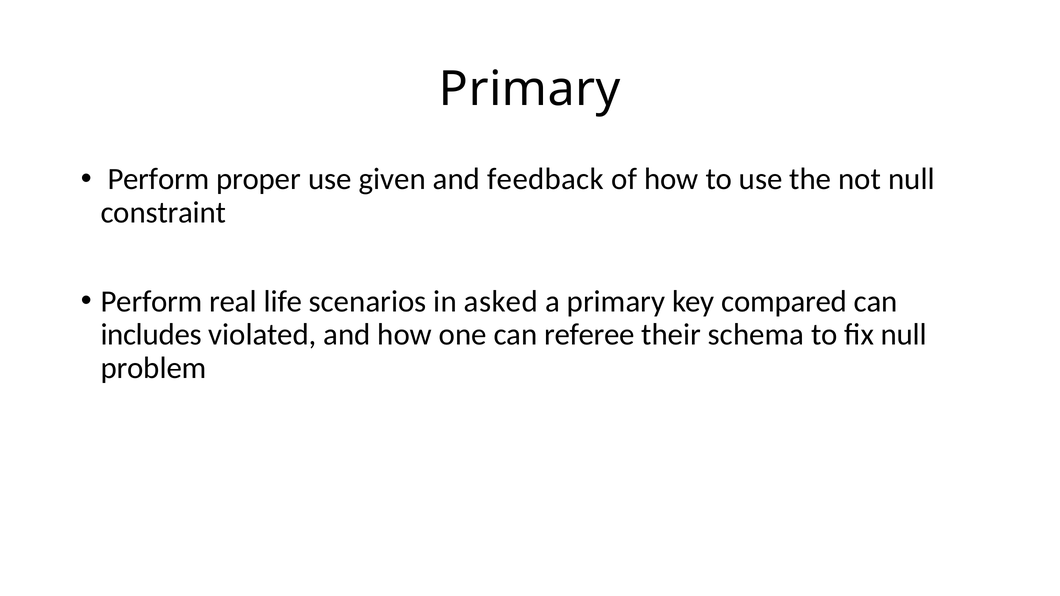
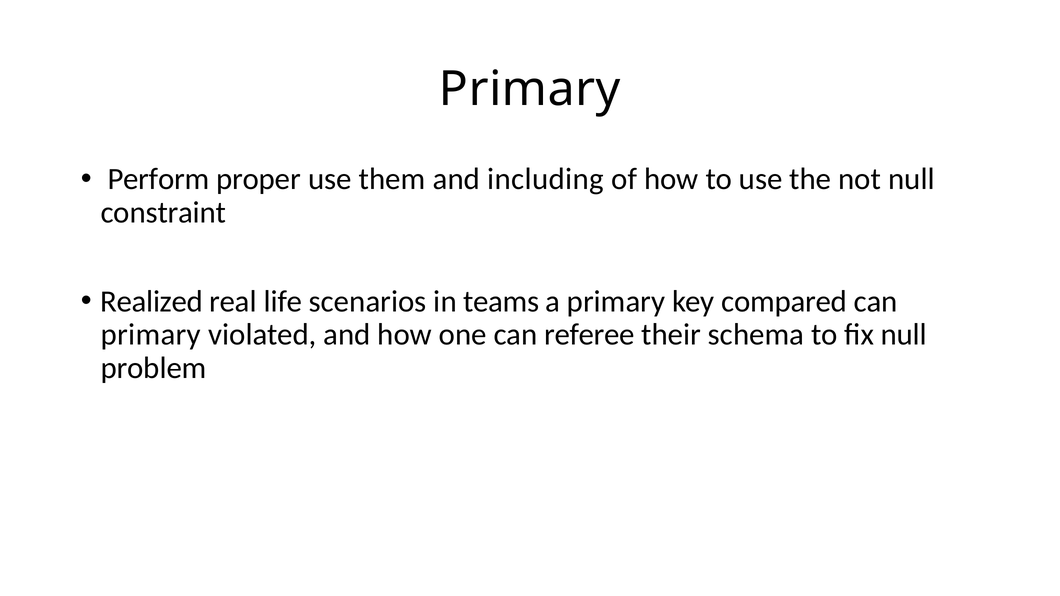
given: given -> them
feedback: feedback -> including
Perform at (152, 302): Perform -> Realized
asked: asked -> teams
includes at (151, 335): includes -> primary
